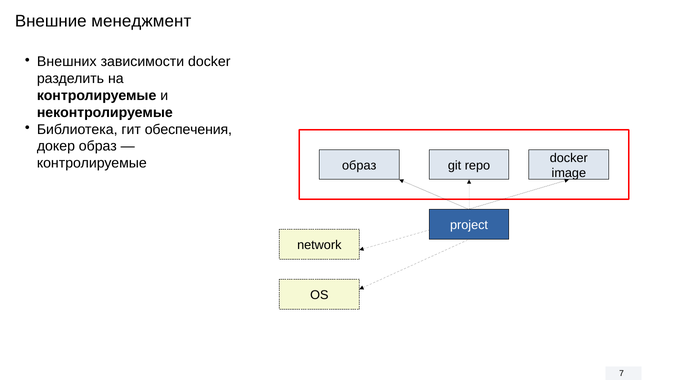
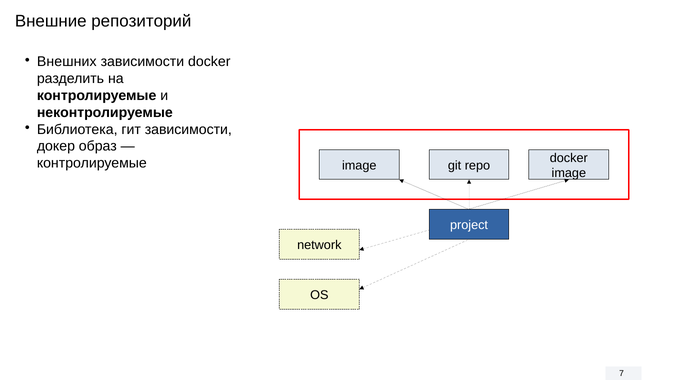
менеджмент: менеджмент -> репозиторий
гит обеспечения: обеспечения -> зависимости
образ at (359, 166): образ -> image
